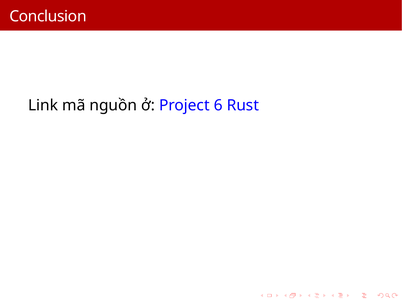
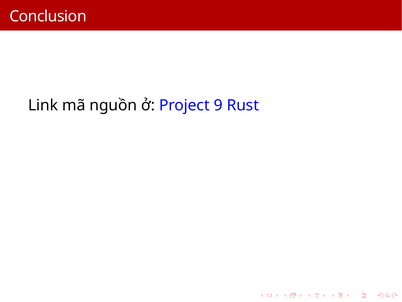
6: 6 -> 9
